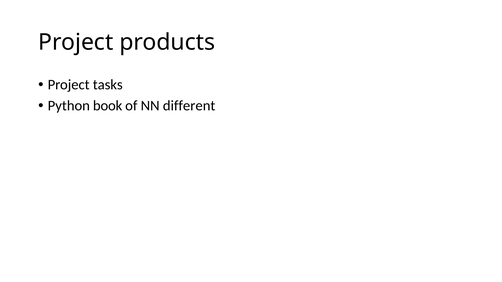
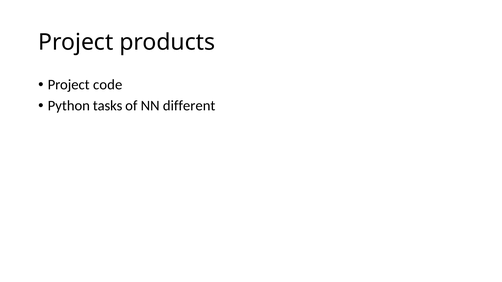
tasks: tasks -> code
book: book -> tasks
